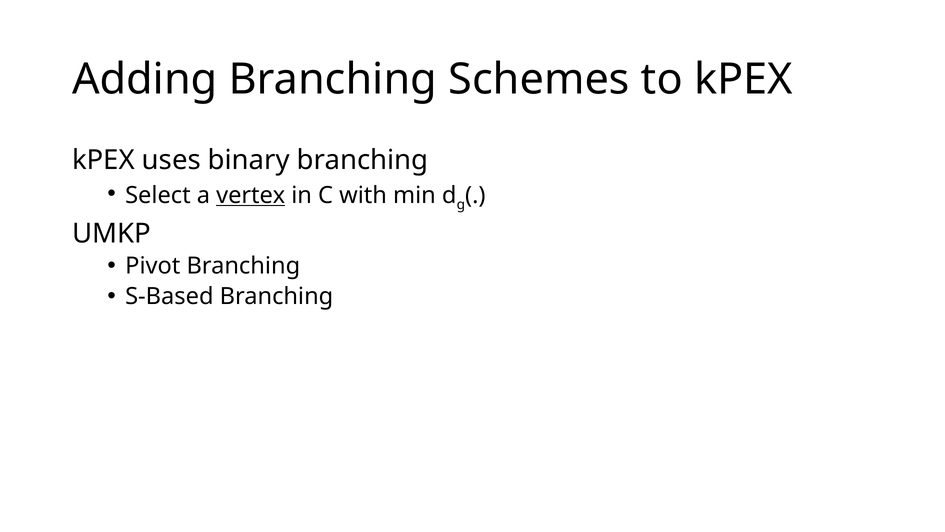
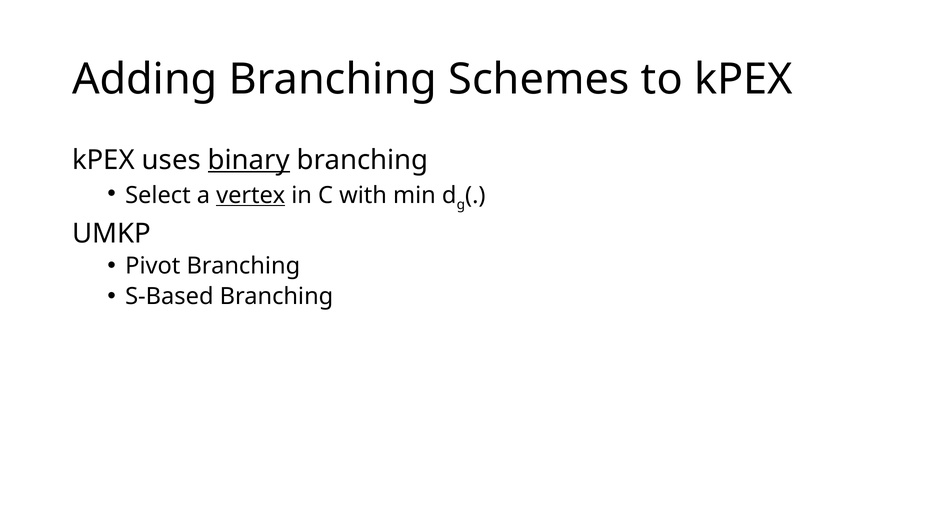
binary underline: none -> present
